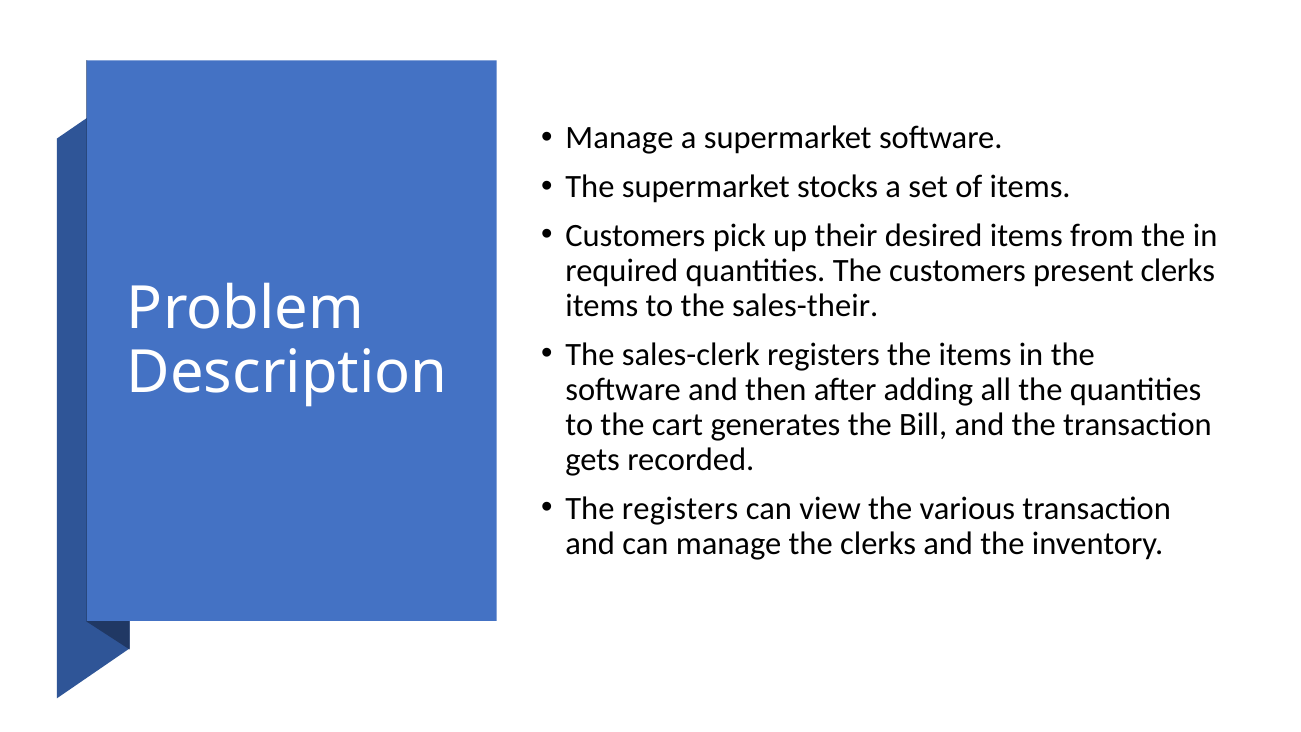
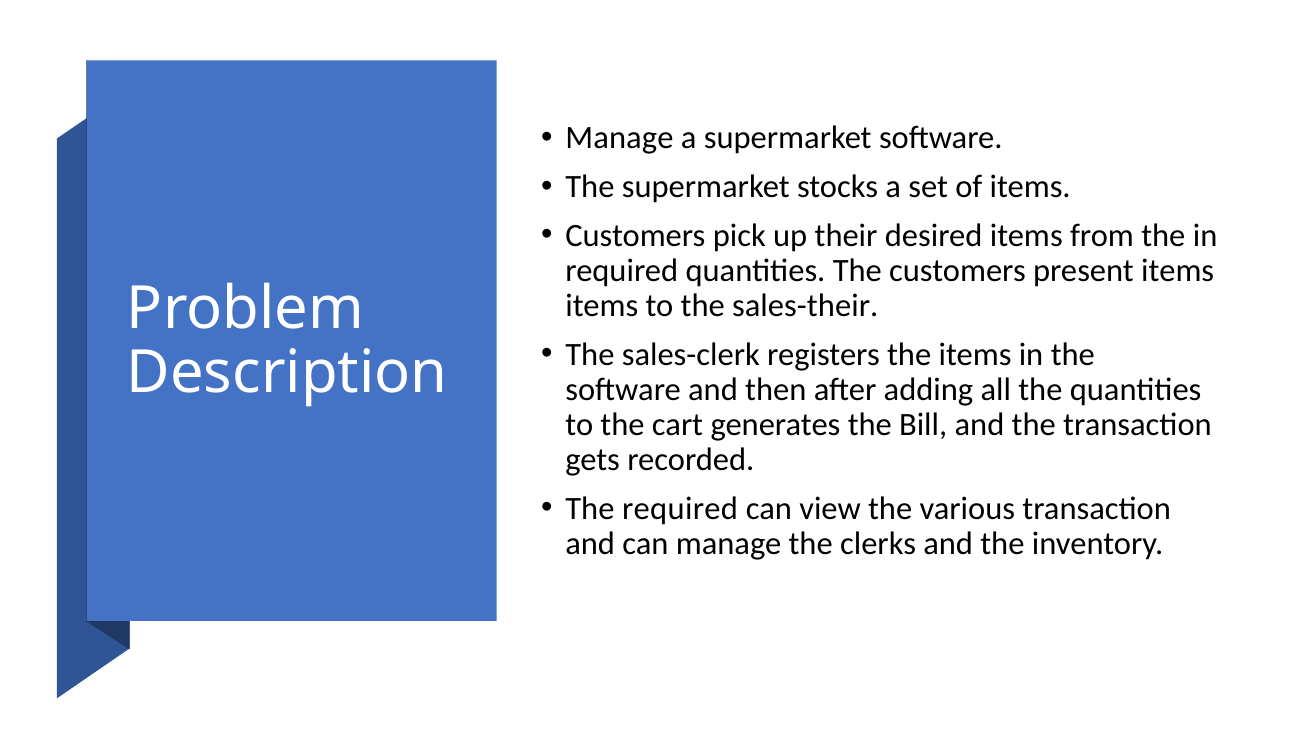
present clerks: clerks -> items
The registers: registers -> required
